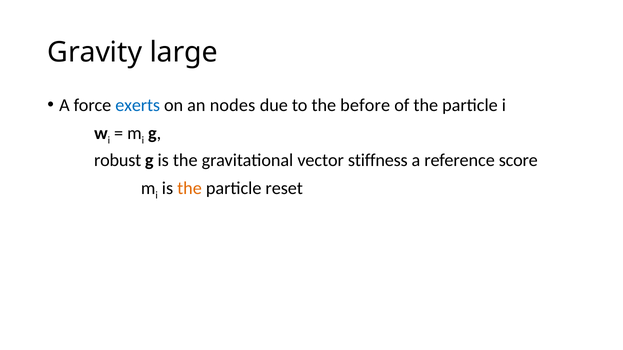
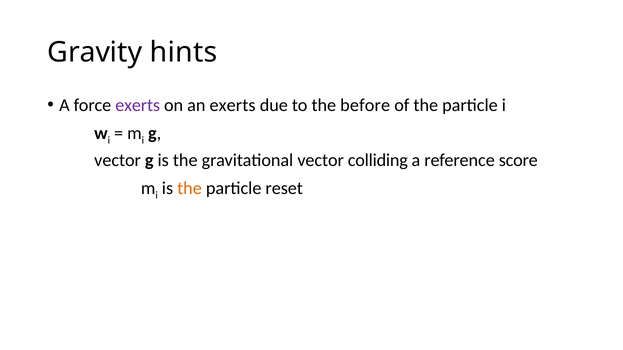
large: large -> hints
exerts at (138, 105) colour: blue -> purple
an nodes: nodes -> exerts
robust at (118, 160): robust -> vector
stiffness: stiffness -> colliding
